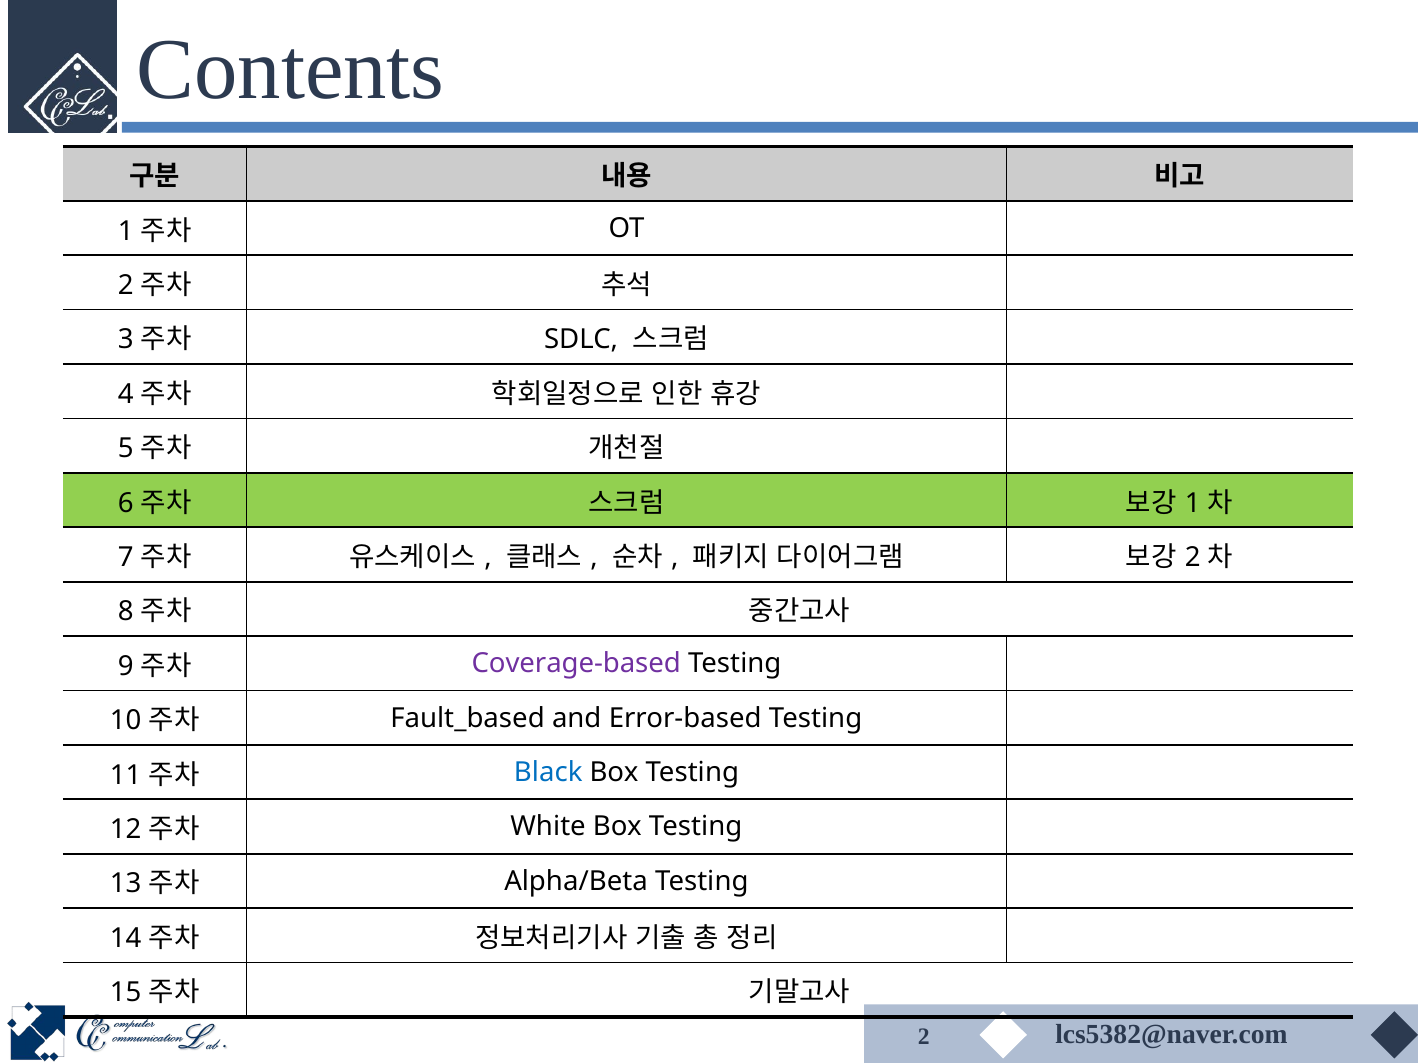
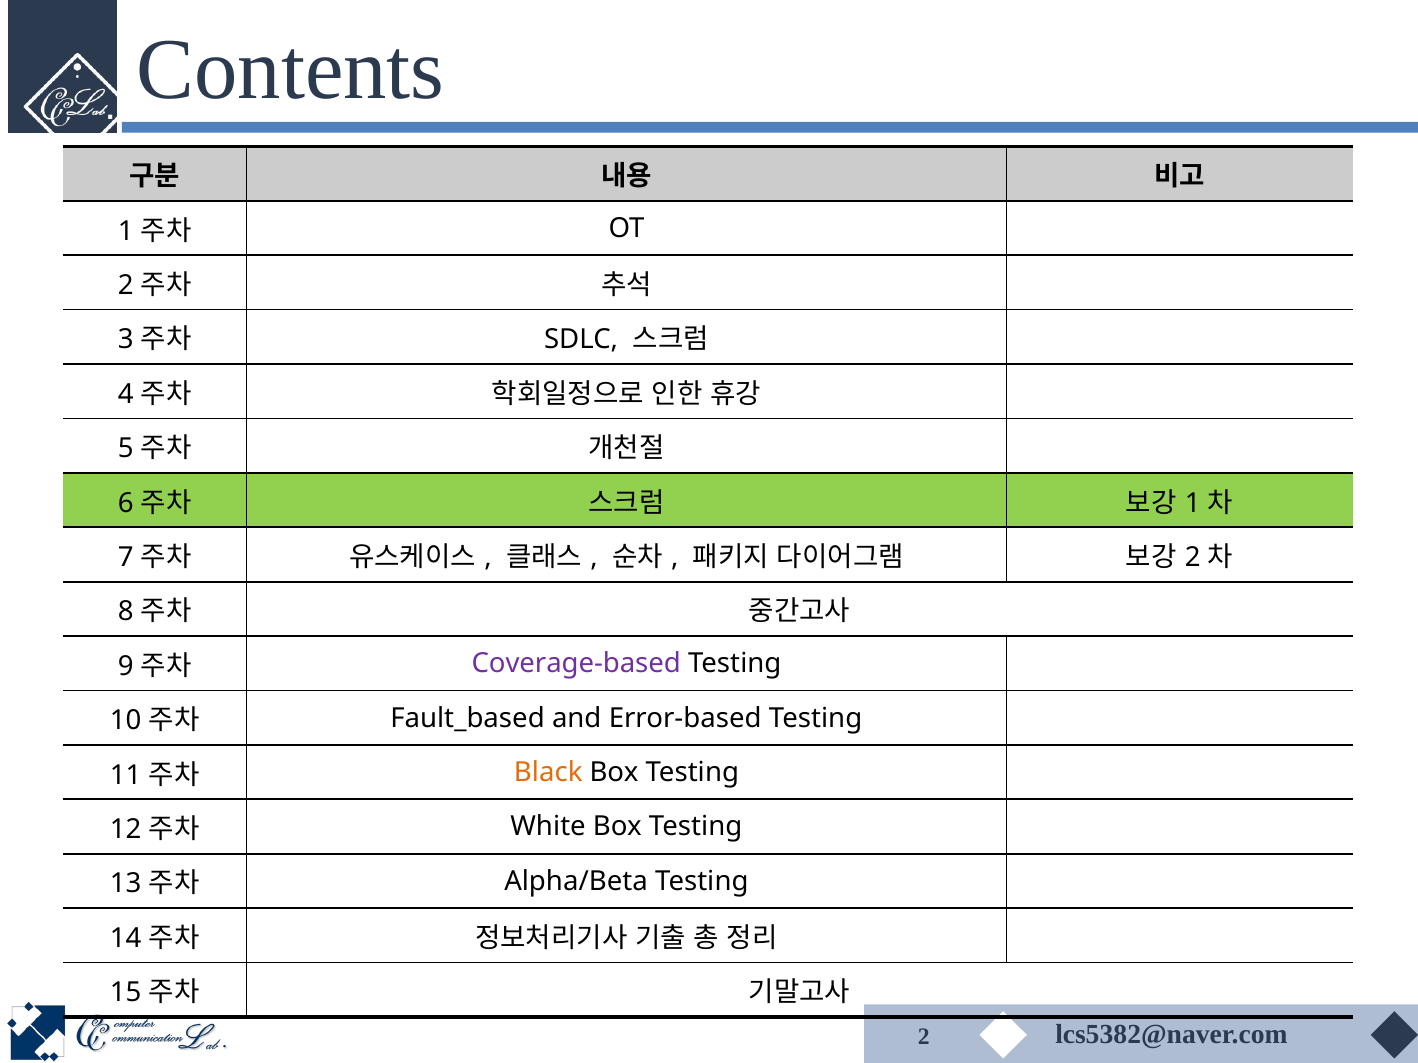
Black colour: blue -> orange
